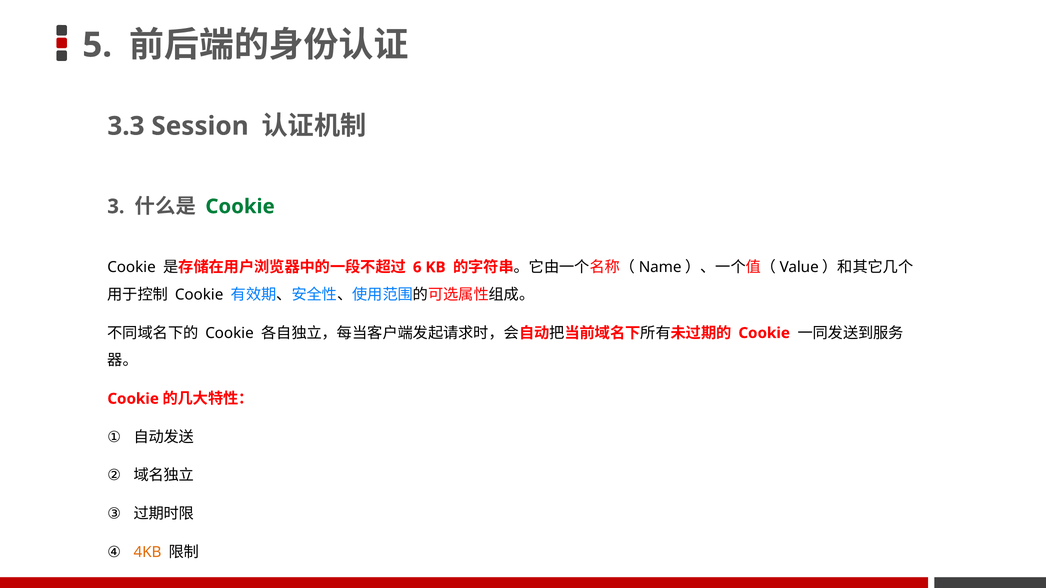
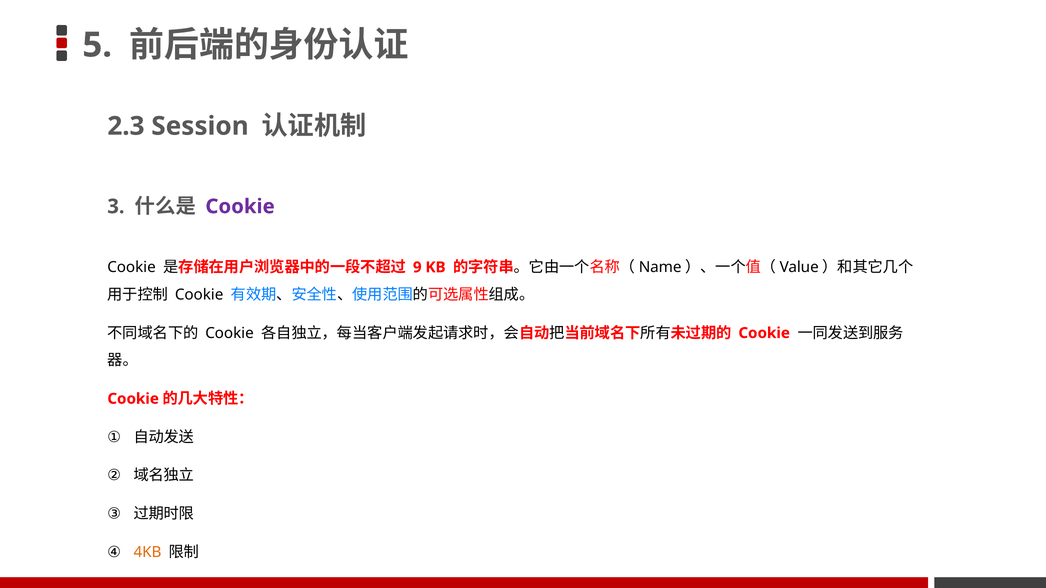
3.3: 3.3 -> 2.3
Cookie at (240, 207) colour: green -> purple
6: 6 -> 9
